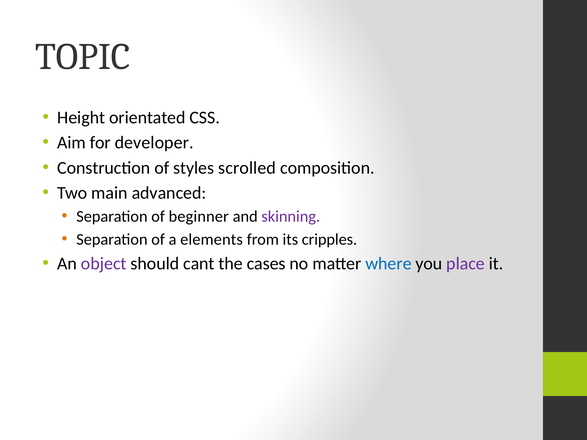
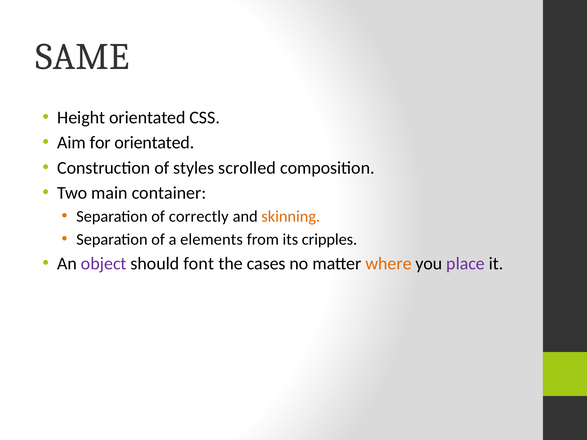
TOPIC: TOPIC -> SAME
for developer: developer -> orientated
advanced: advanced -> container
beginner: beginner -> correctly
skinning colour: purple -> orange
cant: cant -> font
where colour: blue -> orange
